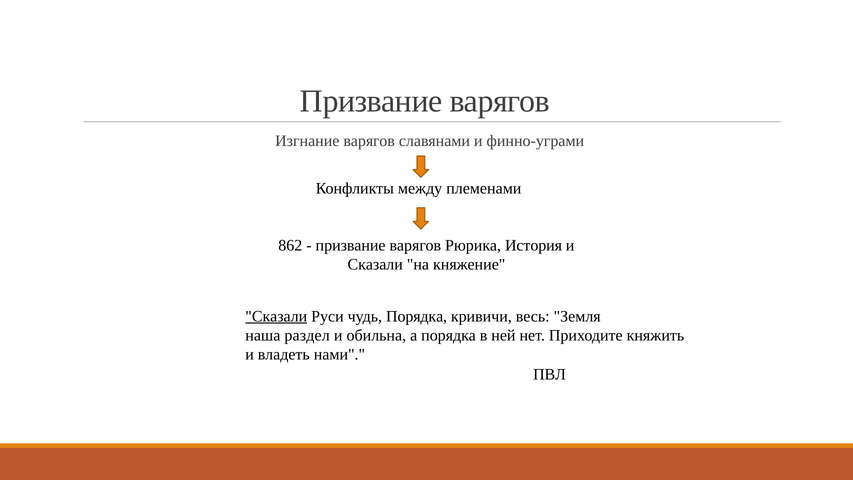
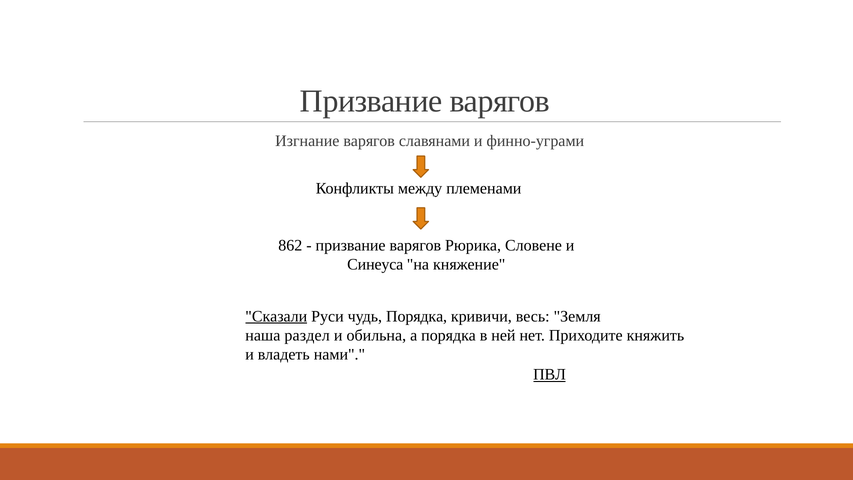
История: История -> Словене
Сказали at (375, 264): Сказали -> Синеуса
ПВЛ underline: none -> present
